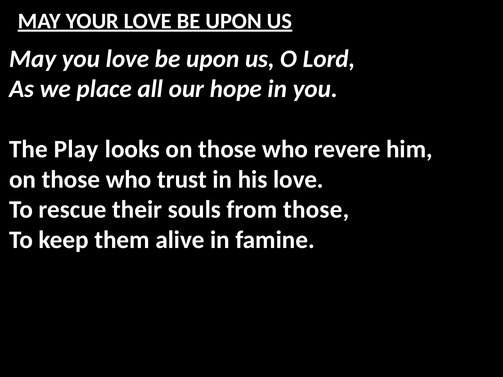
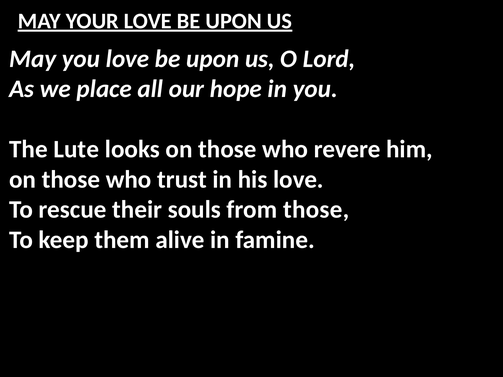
Play: Play -> Lute
